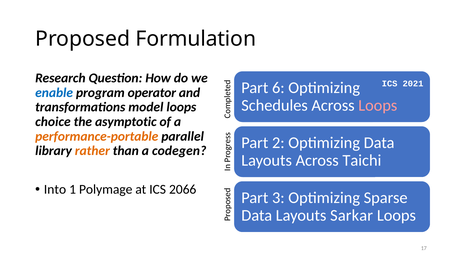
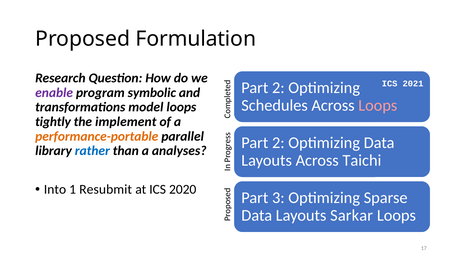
6 at (278, 88): 6 -> 2
enable colour: blue -> purple
operator: operator -> symbolic
choice: choice -> tightly
asymptotic: asymptotic -> implement
rather colour: orange -> blue
codegen: codegen -> analyses
Polymage: Polymage -> Resubmit
2066: 2066 -> 2020
